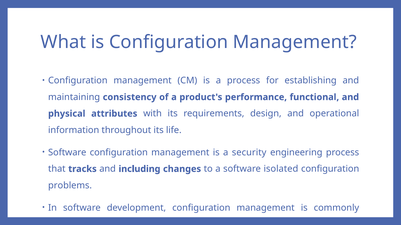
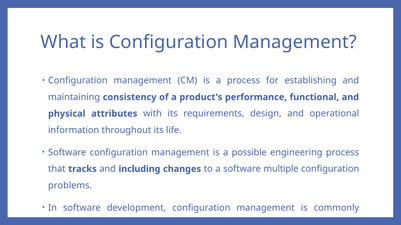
security: security -> possible
isolated: isolated -> multiple
